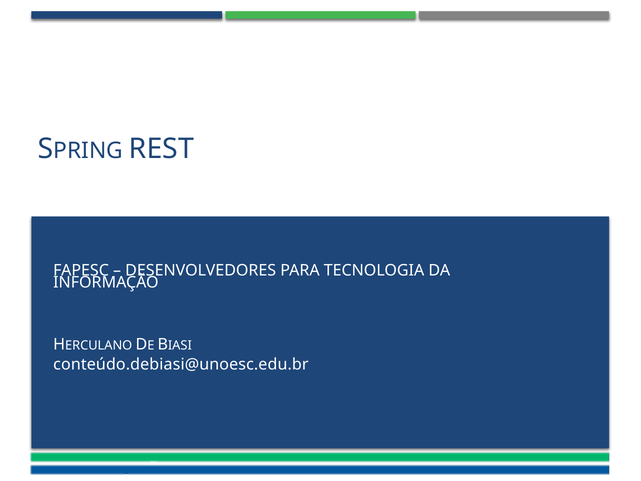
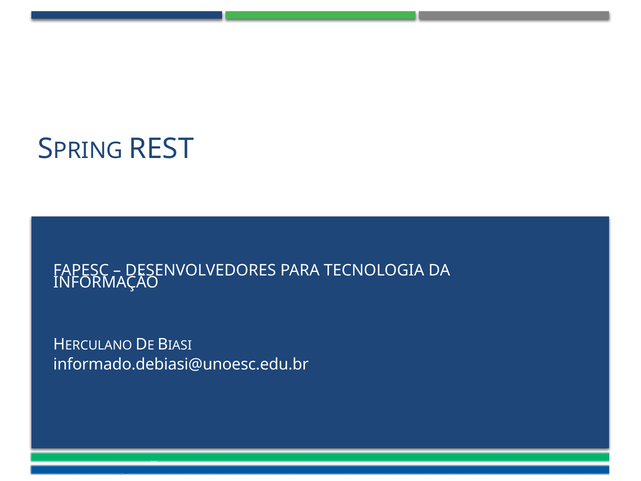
conteúdo.debiasi@unoesc.edu.br: conteúdo.debiasi@unoesc.edu.br -> informado.debiasi@unoesc.edu.br
